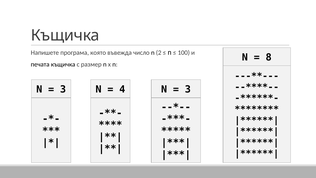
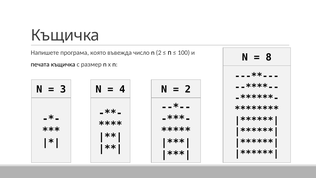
3 at (188, 89): 3 -> 2
